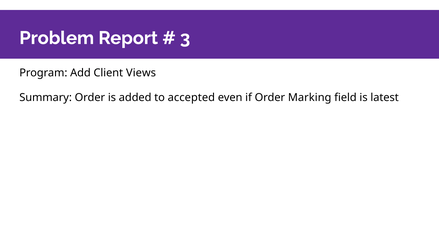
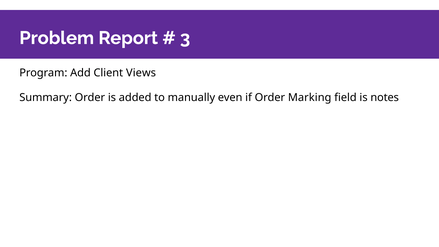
accepted: accepted -> manually
latest: latest -> notes
